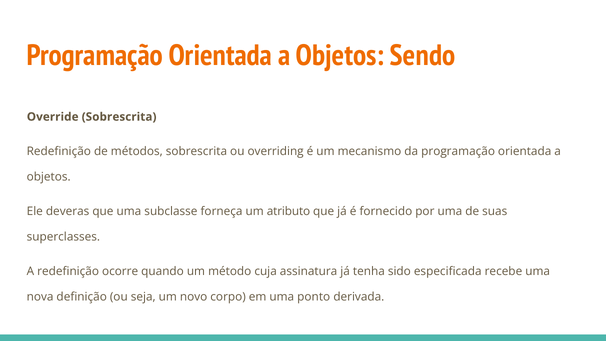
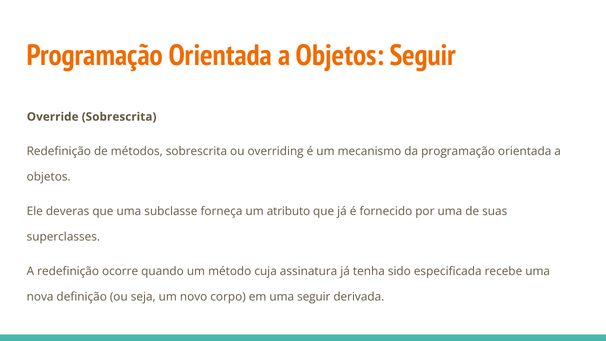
Objetos Sendo: Sendo -> Seguir
uma ponto: ponto -> seguir
